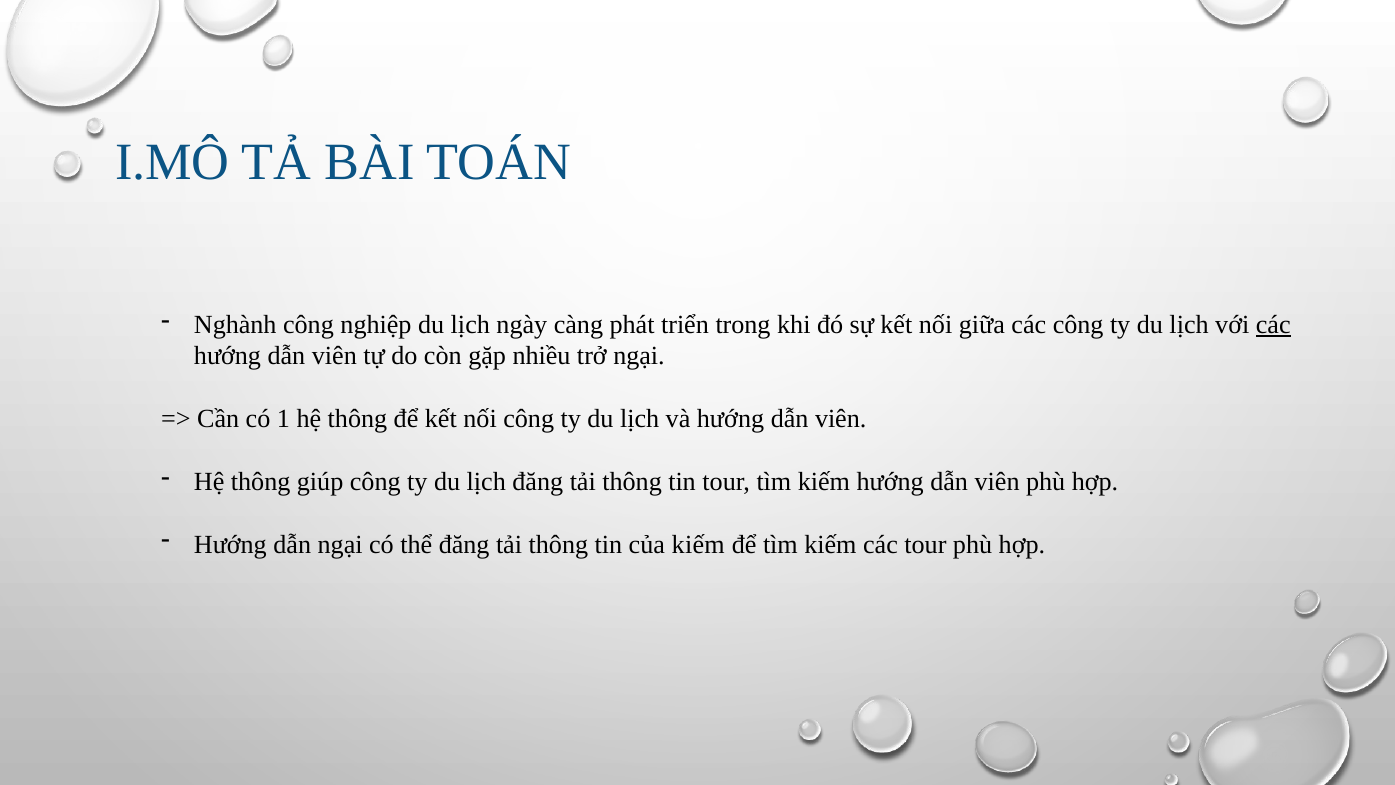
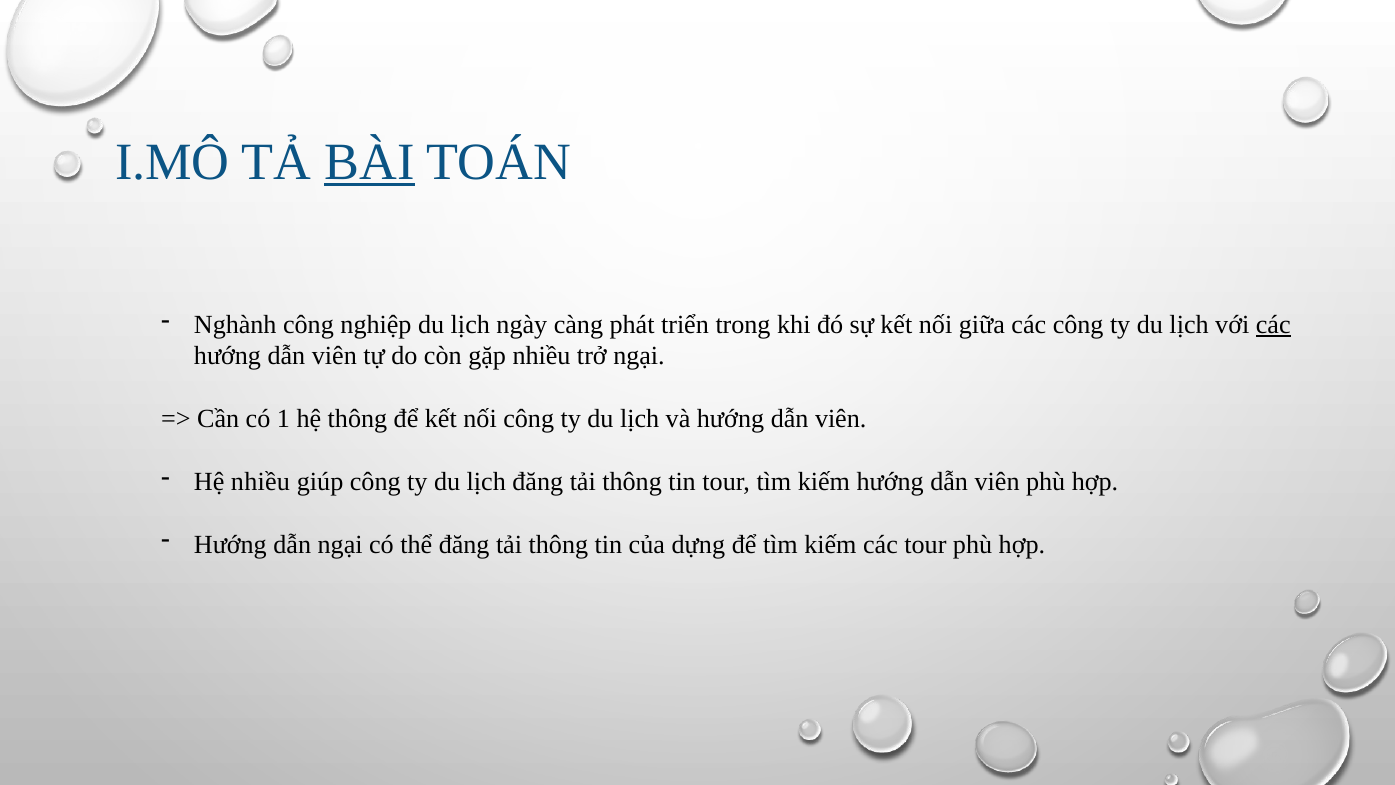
BÀI underline: none -> present
thông at (261, 481): thông -> nhiều
của kiếm: kiếm -> dựng
